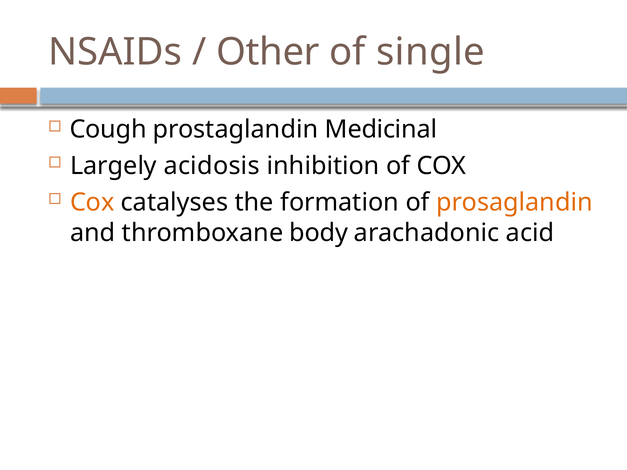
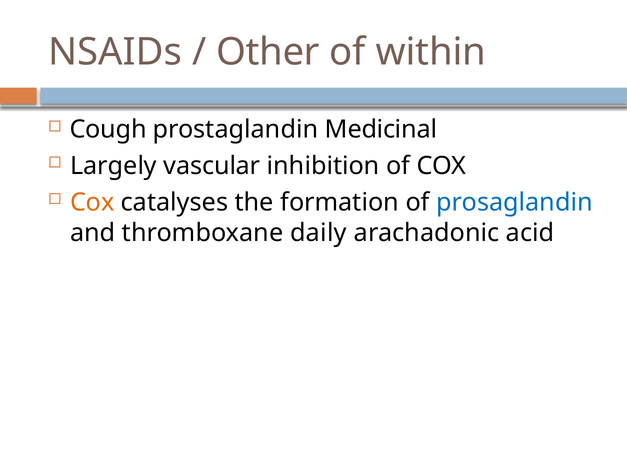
single: single -> within
acidosis: acidosis -> vascular
prosaglandin colour: orange -> blue
body: body -> daily
